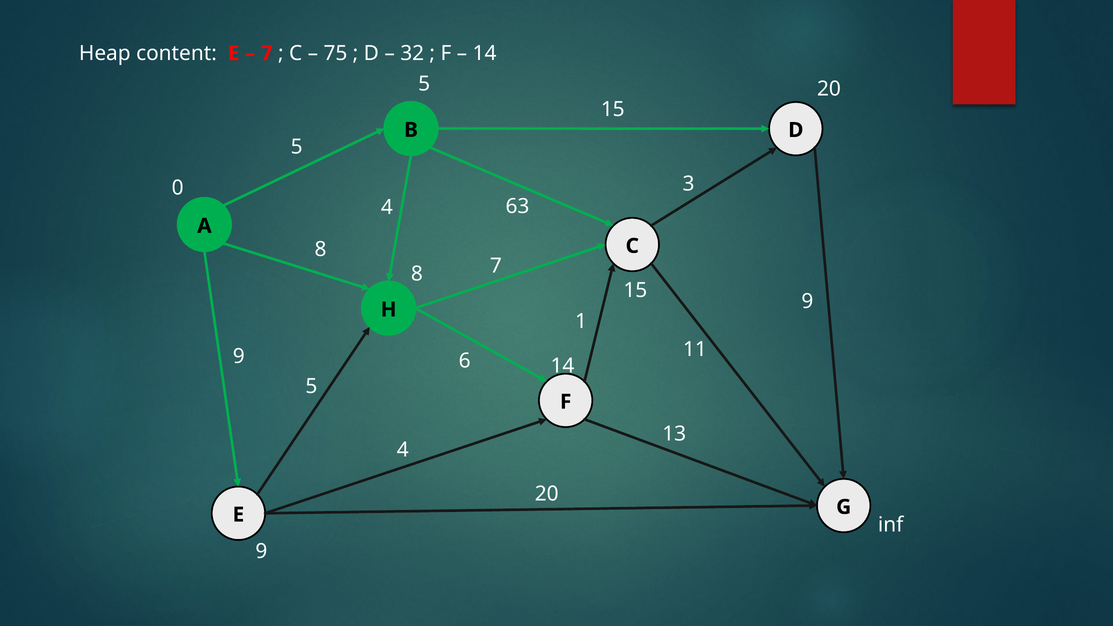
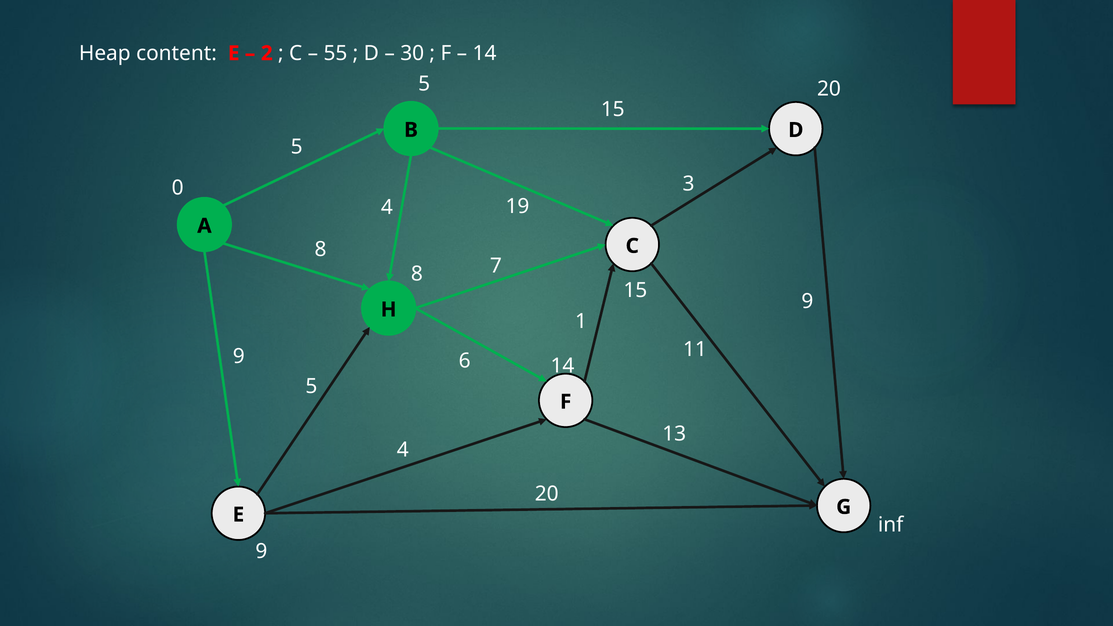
7 at (267, 53): 7 -> 2
75: 75 -> 55
32: 32 -> 30
63: 63 -> 19
